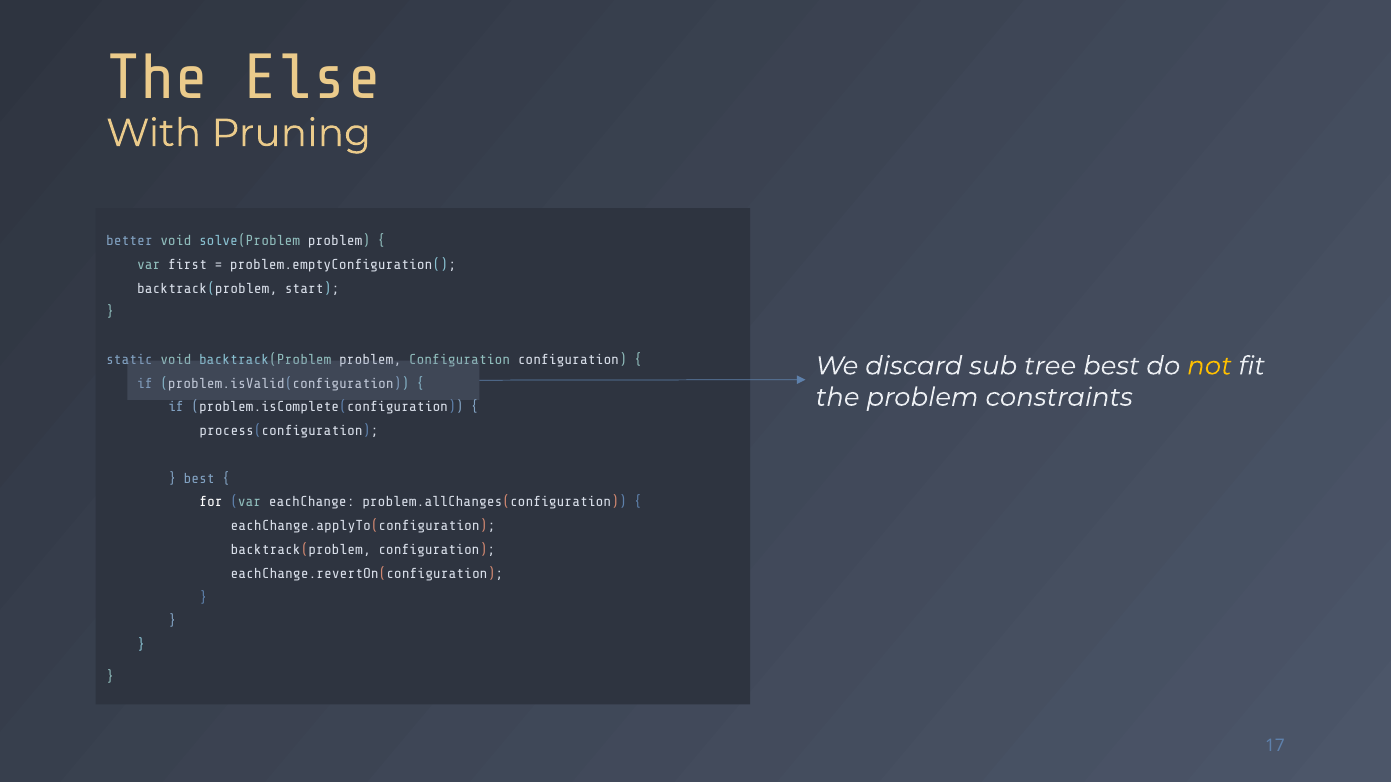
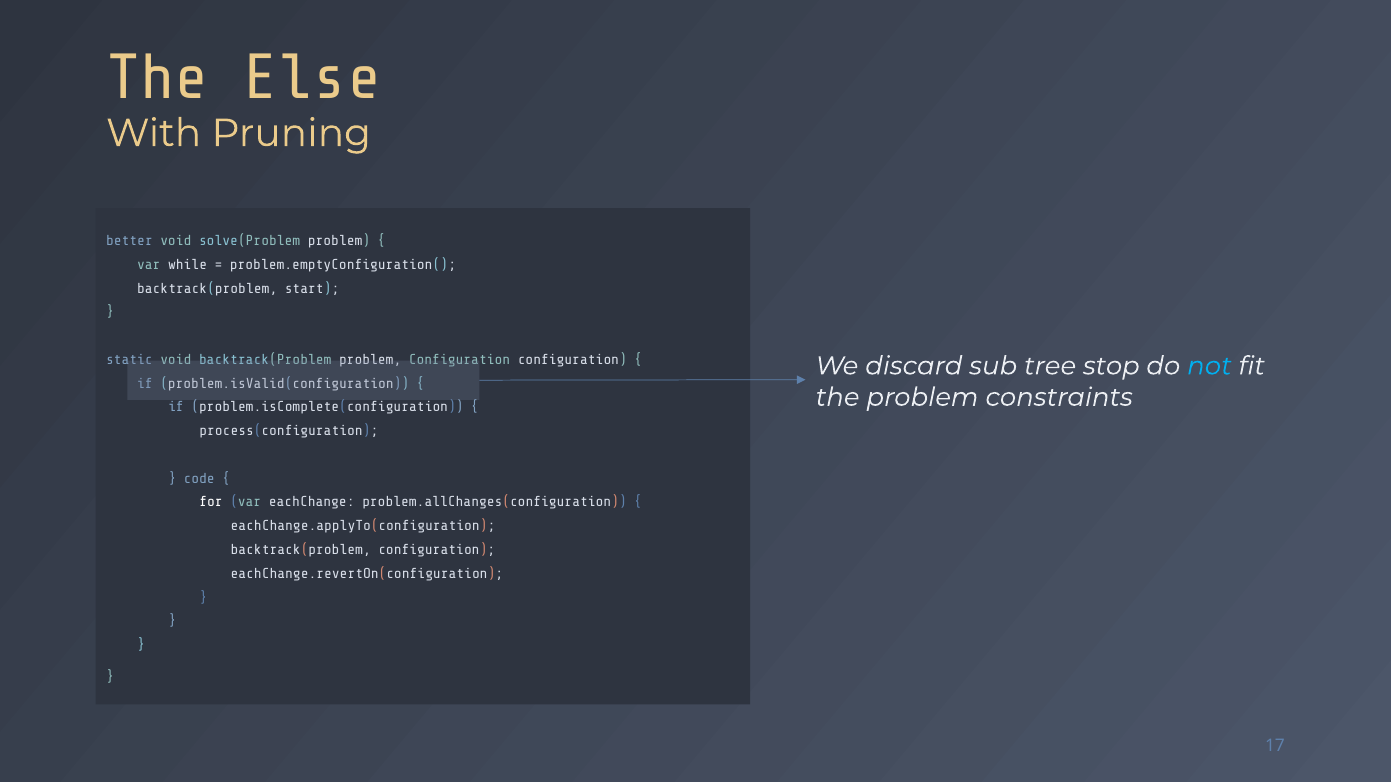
first: first -> while
tree best: best -> stop
not colour: yellow -> light blue
best at (199, 479): best -> code
